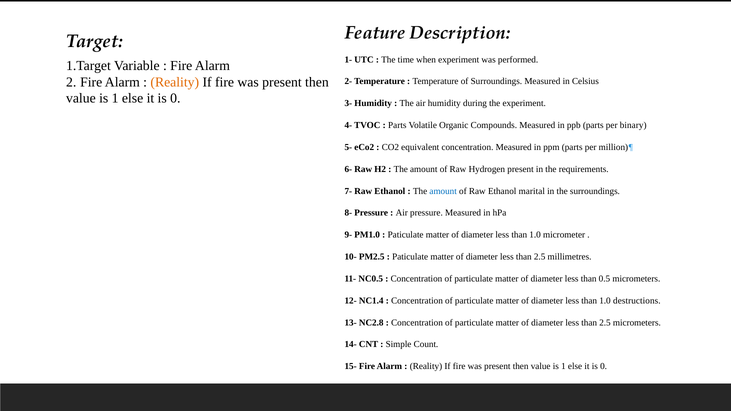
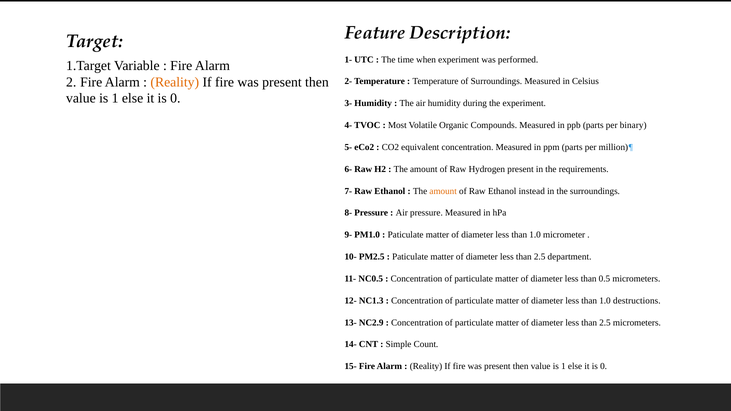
Parts at (397, 125): Parts -> Most
amount at (443, 191) colour: blue -> orange
marital: marital -> instead
millimetres: millimetres -> department
NC1.4: NC1.4 -> NC1.3
NC2.8: NC2.8 -> NC2.9
